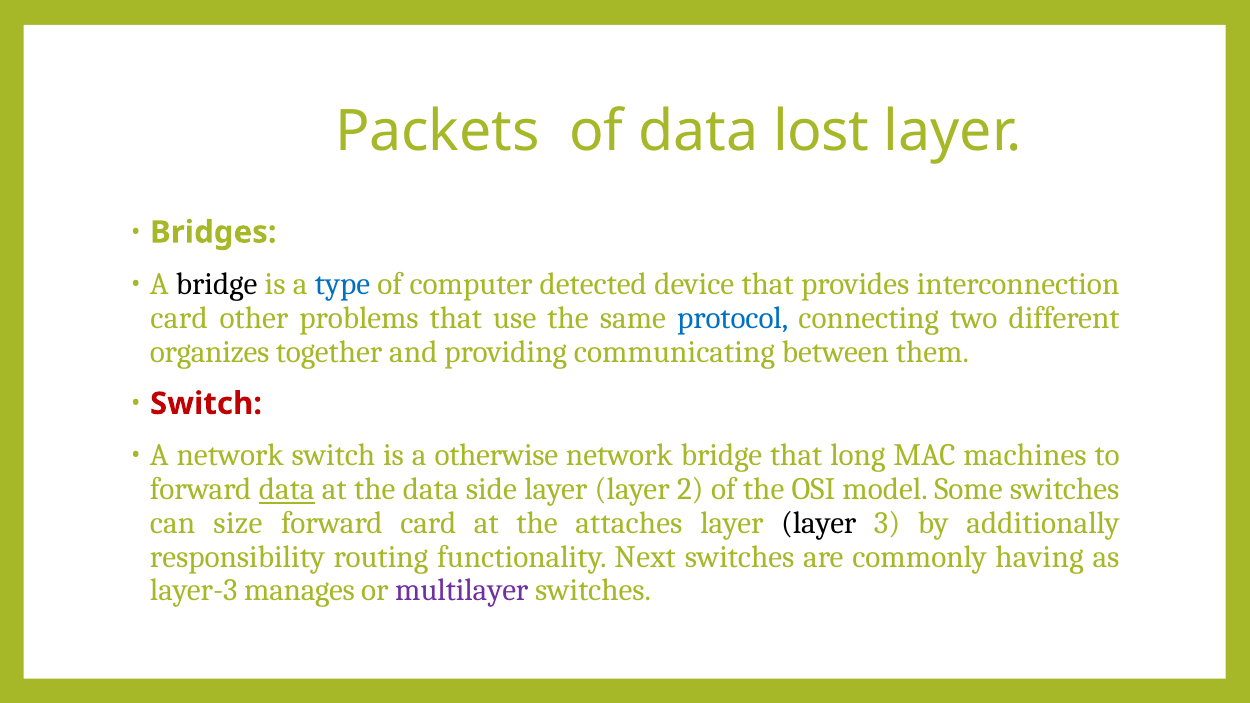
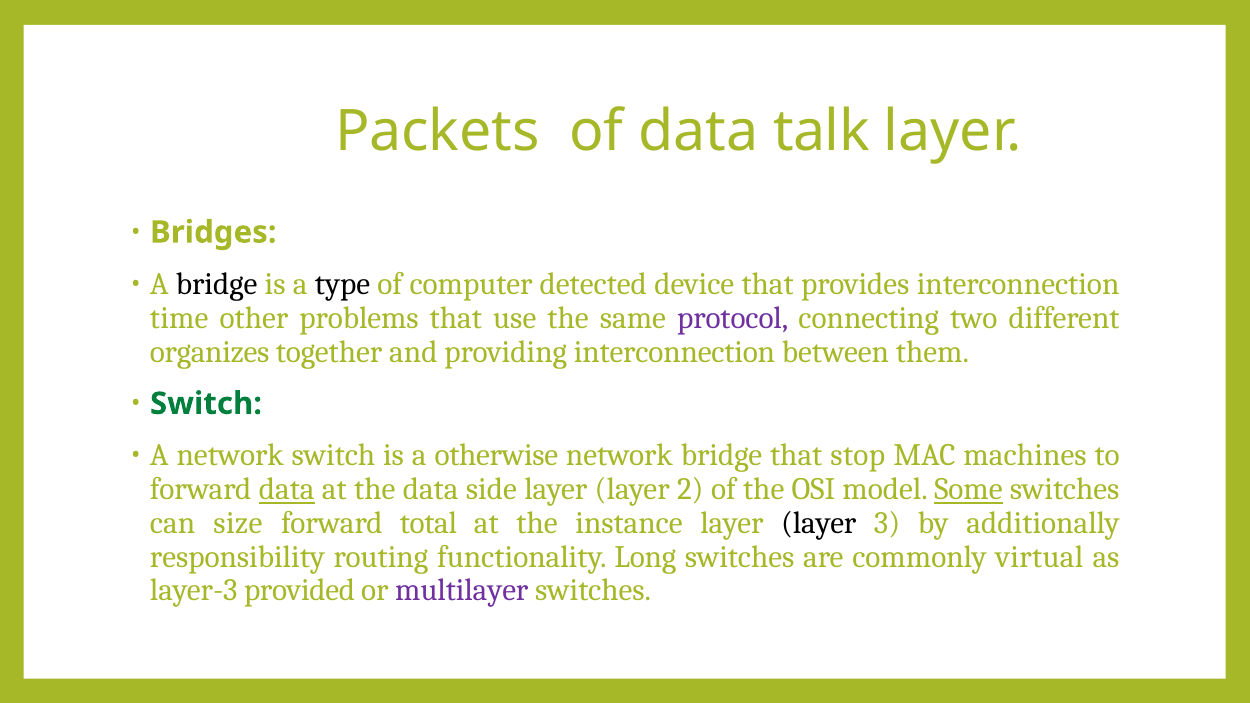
lost: lost -> talk
type colour: blue -> black
card at (179, 318): card -> time
protocol colour: blue -> purple
providing communicating: communicating -> interconnection
Switch at (206, 404) colour: red -> green
long: long -> stop
Some underline: none -> present
forward card: card -> total
attaches: attaches -> instance
Next: Next -> Long
having: having -> virtual
manages: manages -> provided
